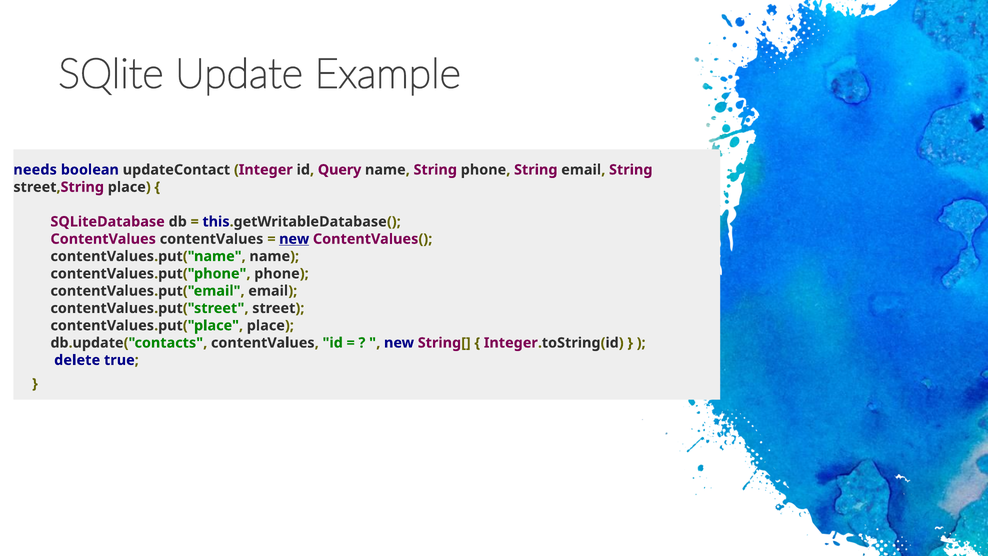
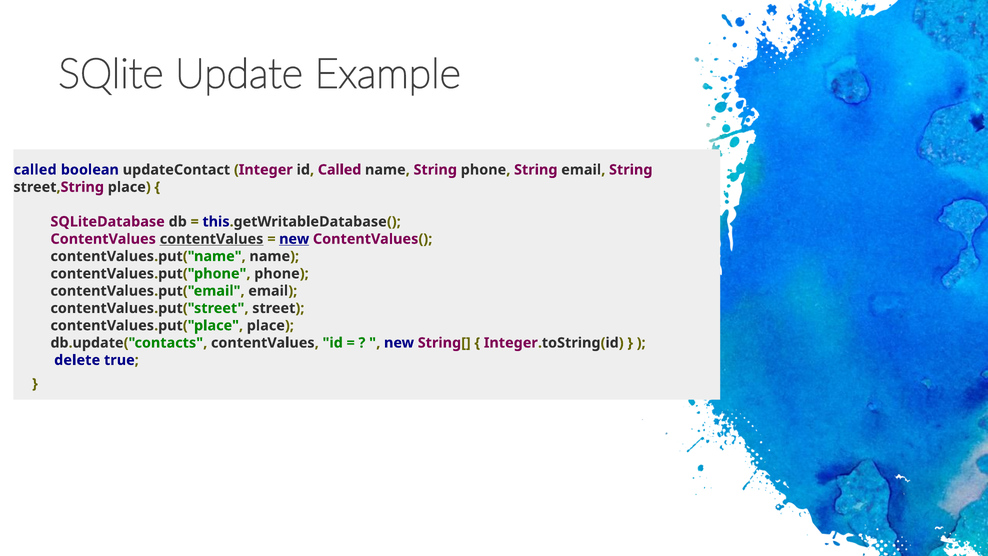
needs at (35, 170): needs -> called
id Query: Query -> Called
contentValues at (212, 239) underline: none -> present
